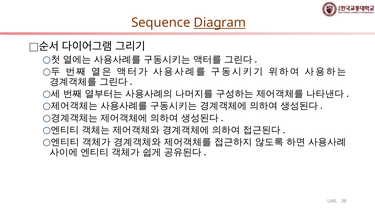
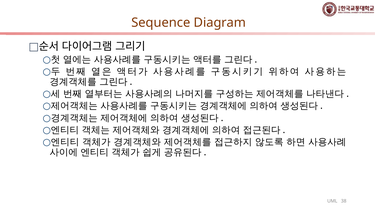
Diagram underline: present -> none
